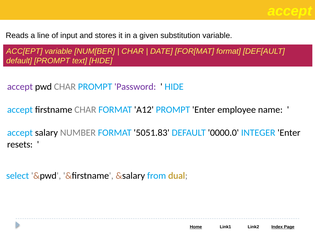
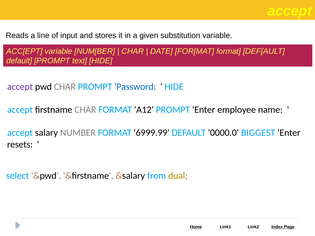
Password colour: purple -> blue
5051.83: 5051.83 -> 6999.99
INTEGER: INTEGER -> BIGGEST
